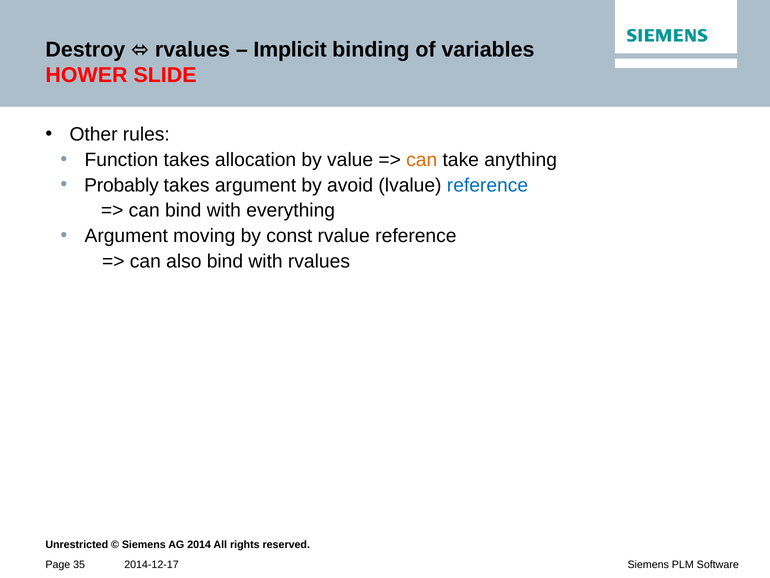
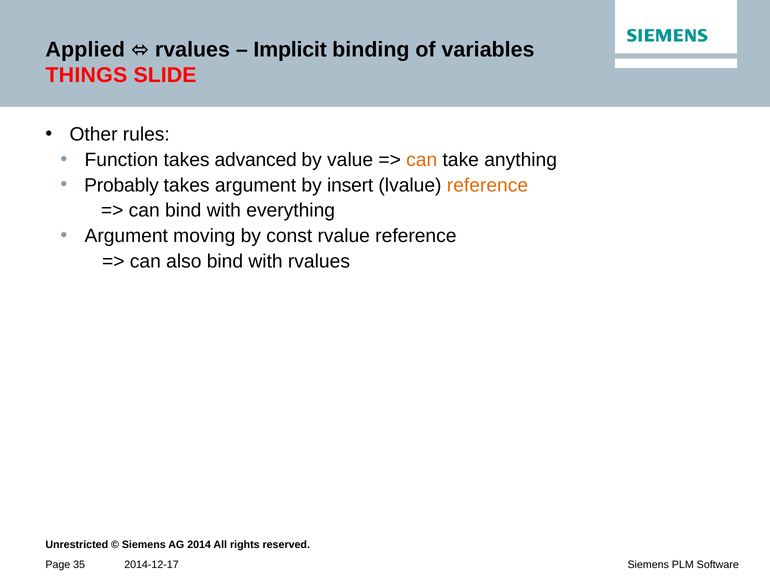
Destroy: Destroy -> Applied
HOWER: HOWER -> THINGS
allocation: allocation -> advanced
avoid: avoid -> insert
reference at (487, 185) colour: blue -> orange
